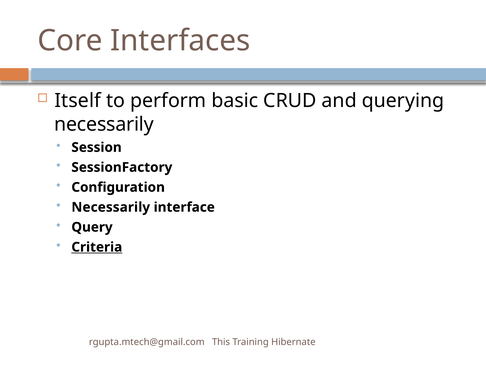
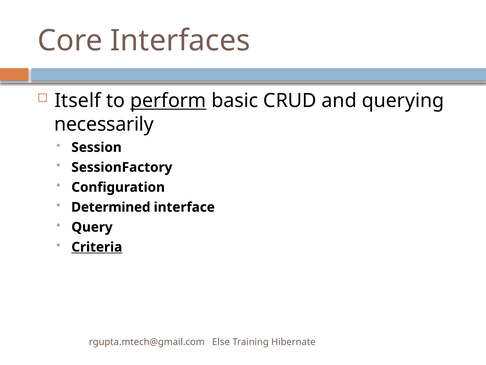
perform underline: none -> present
Necessarily at (111, 207): Necessarily -> Determined
This: This -> Else
